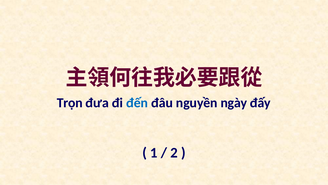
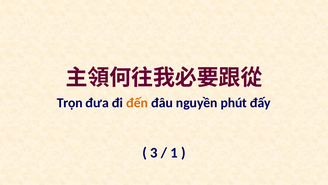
đến colour: blue -> orange
ngày: ngày -> phút
1: 1 -> 3
2: 2 -> 1
